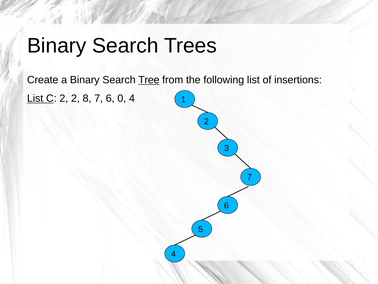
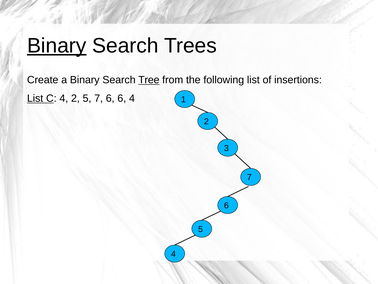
Binary at (57, 46) underline: none -> present
C 2: 2 -> 4
2 8: 8 -> 5
6 0: 0 -> 6
